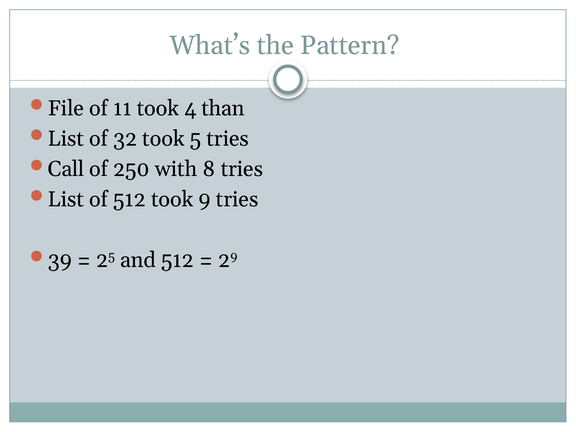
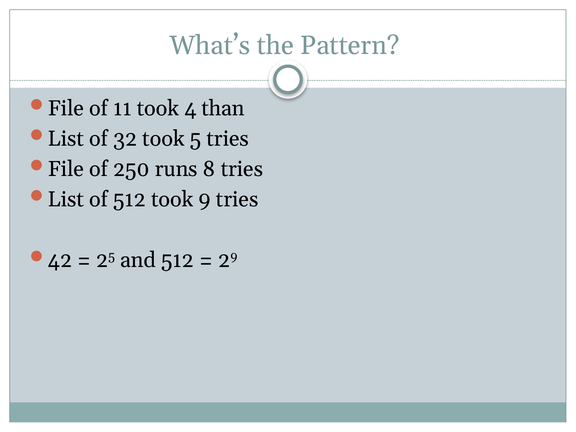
Call at (66, 169): Call -> File
with: with -> runs
39: 39 -> 42
